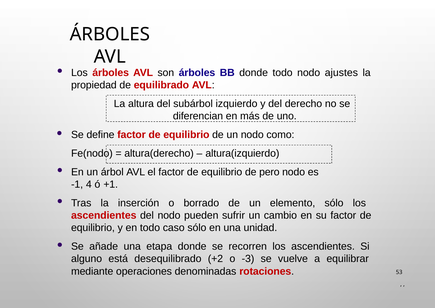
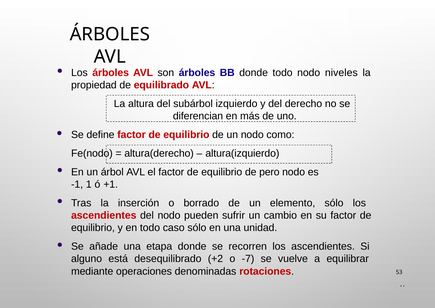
ajustes: ajustes -> niveles
4: 4 -> 1
-3: -3 -> -7
